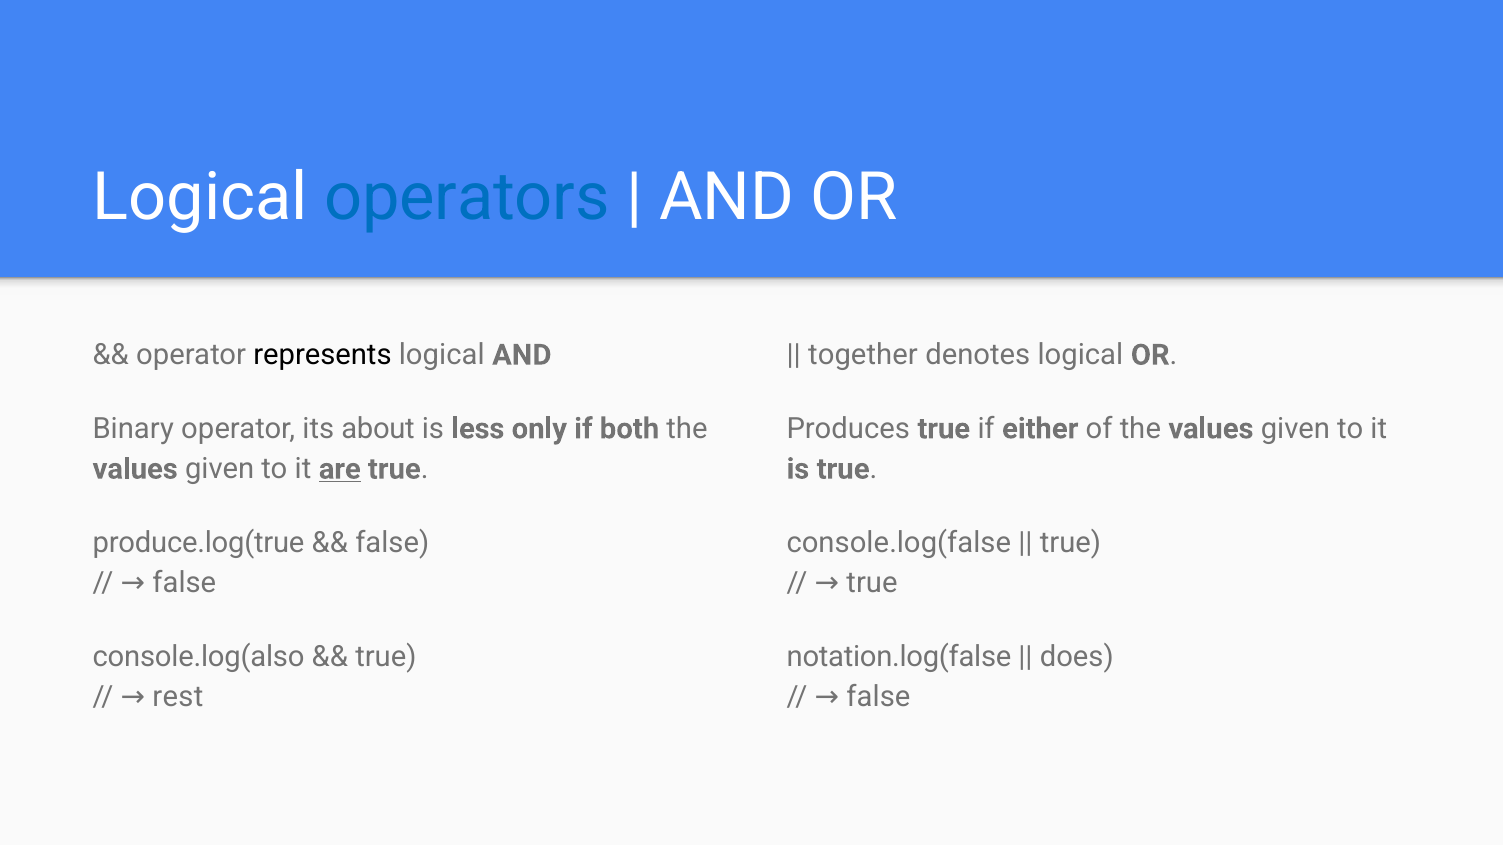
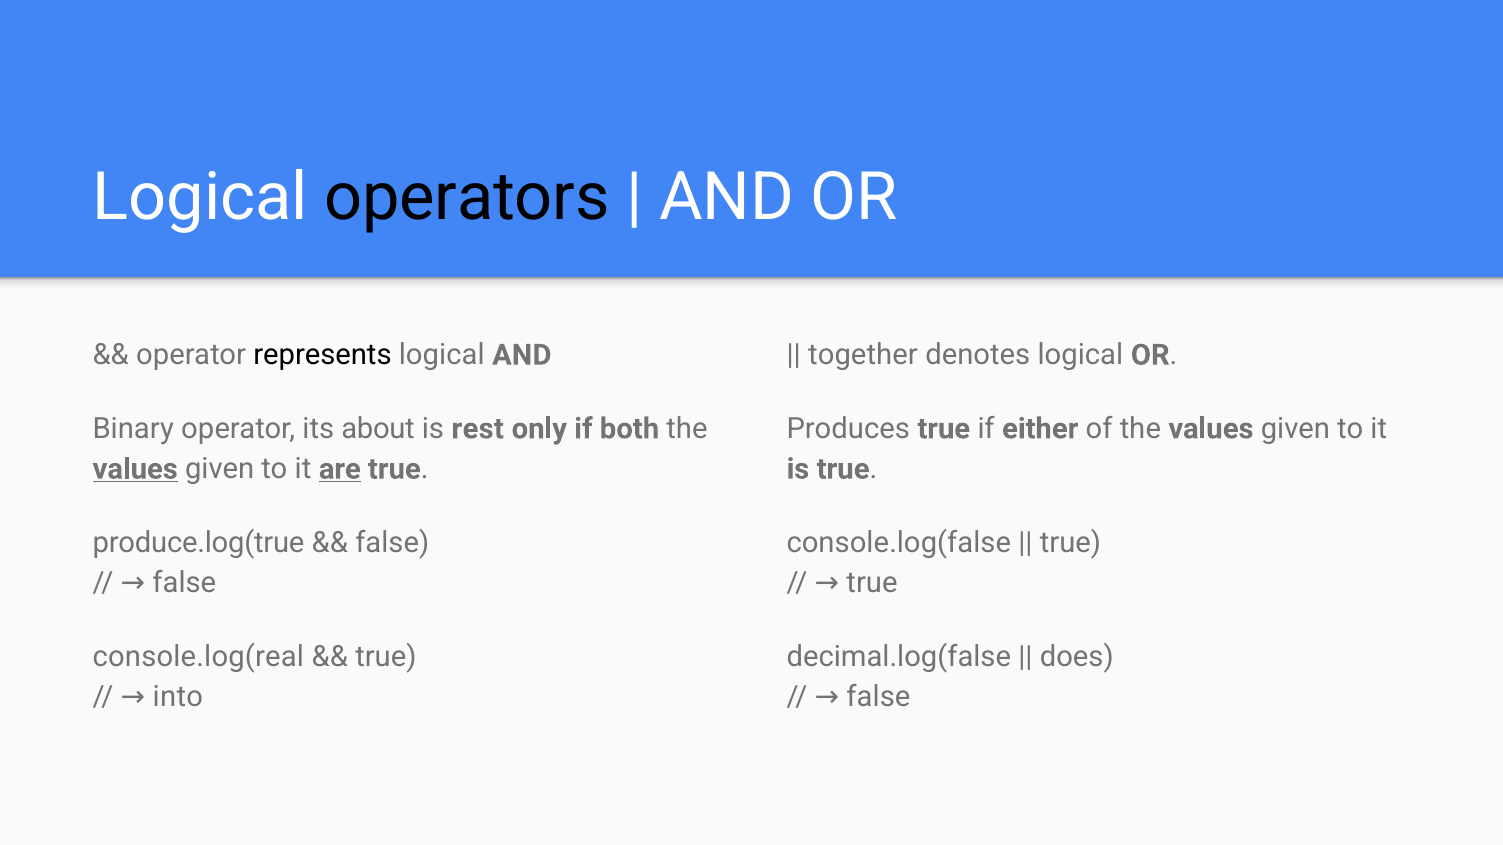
operators colour: blue -> black
less: less -> rest
values at (135, 469) underline: none -> present
console.log(also: console.log(also -> console.log(real
notation.log(false: notation.log(false -> decimal.log(false
rest: rest -> into
